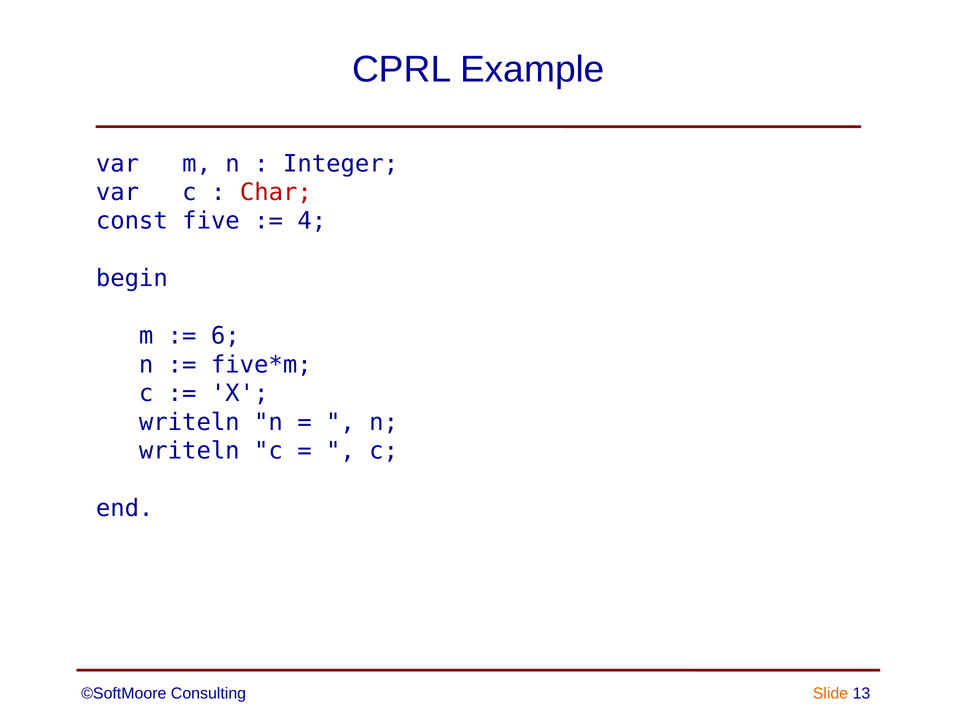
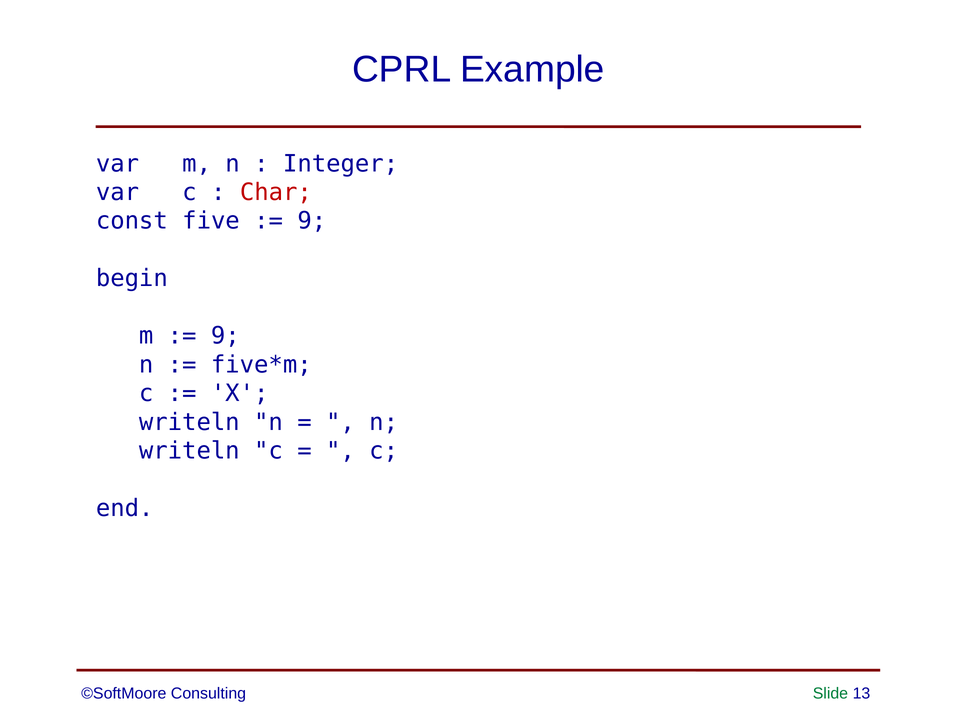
4 at (312, 221): 4 -> 9
6 at (225, 336): 6 -> 9
Slide colour: orange -> green
